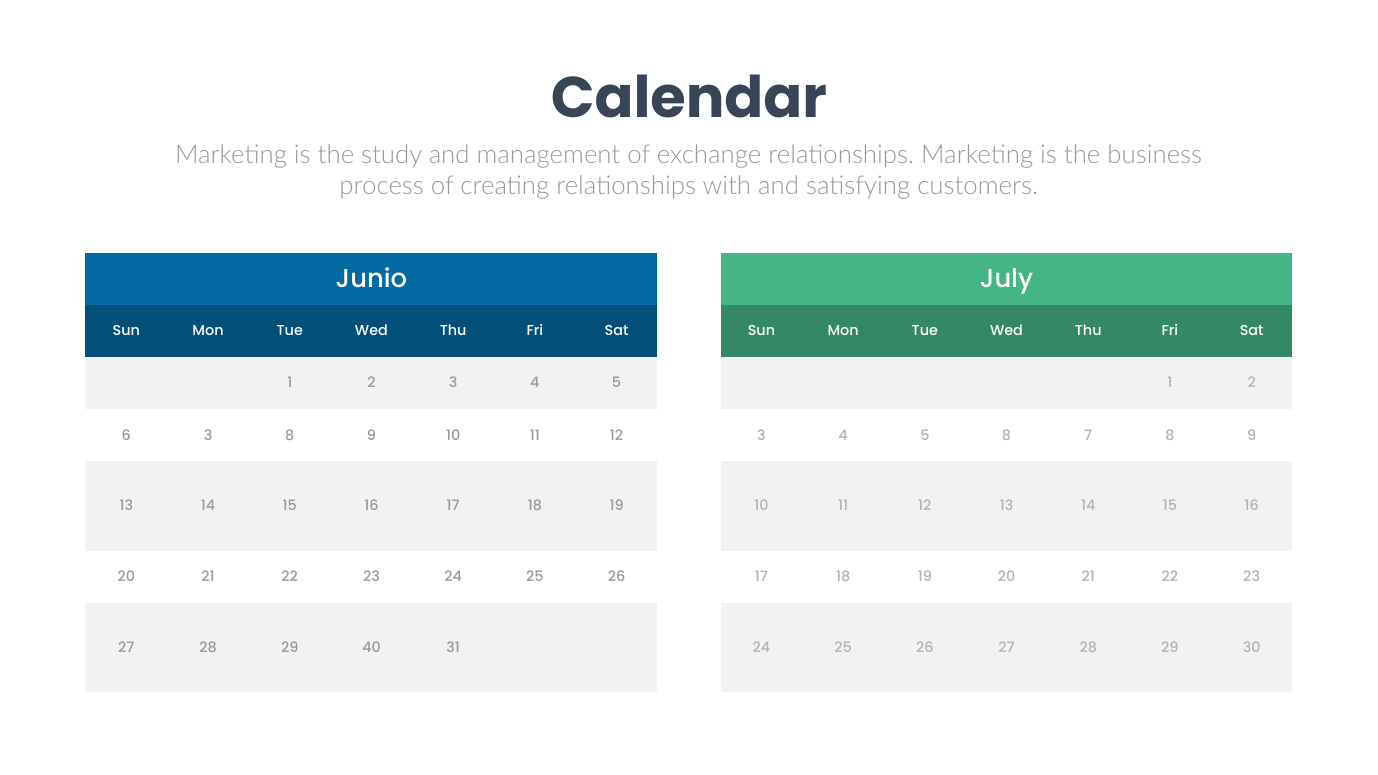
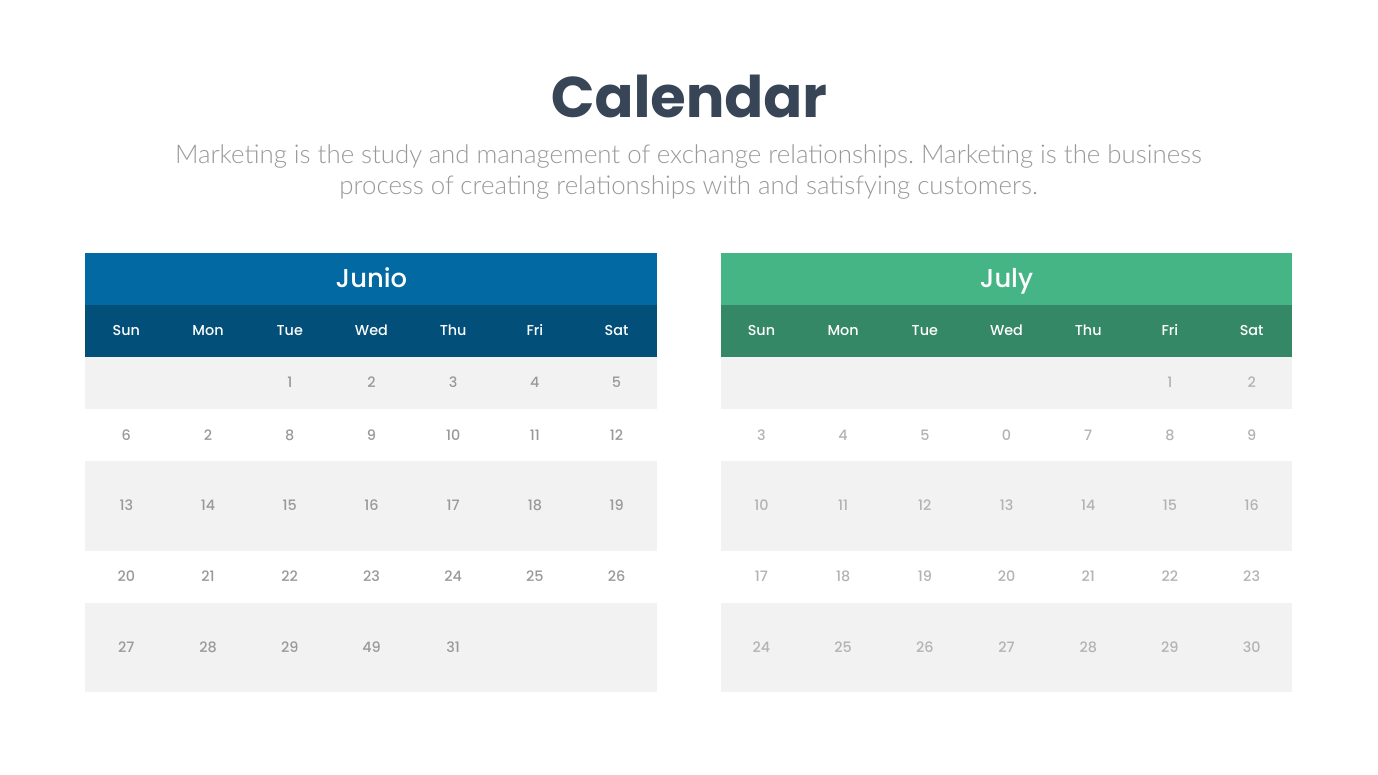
6 3: 3 -> 2
5 8: 8 -> 0
40: 40 -> 49
